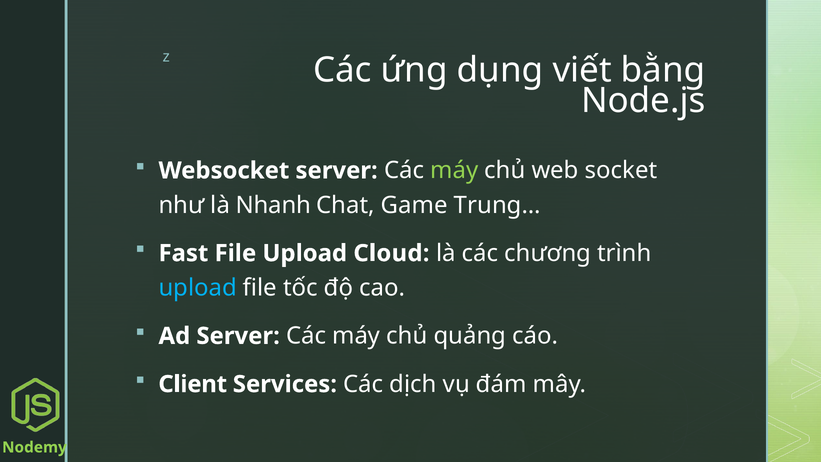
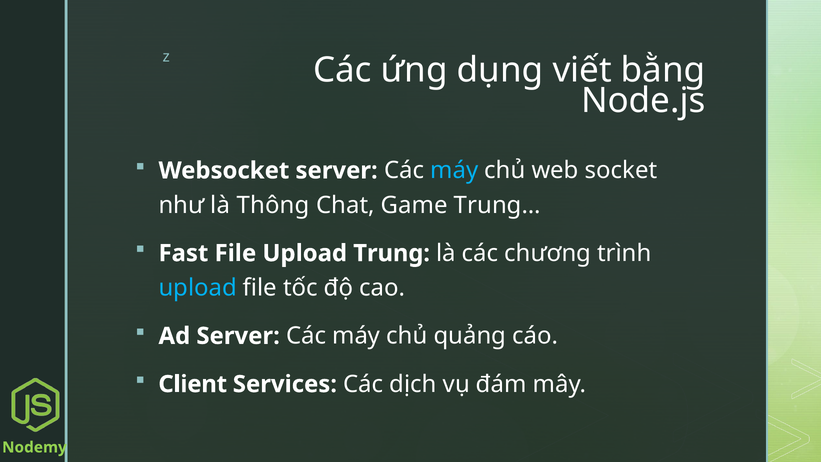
máy at (454, 171) colour: light green -> light blue
Nhanh: Nhanh -> Thông
Cloud: Cloud -> Trung
